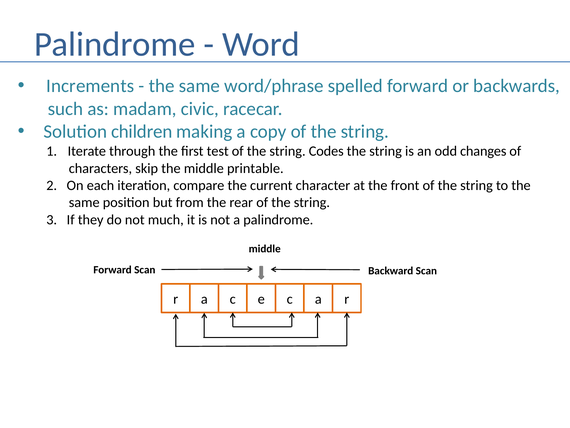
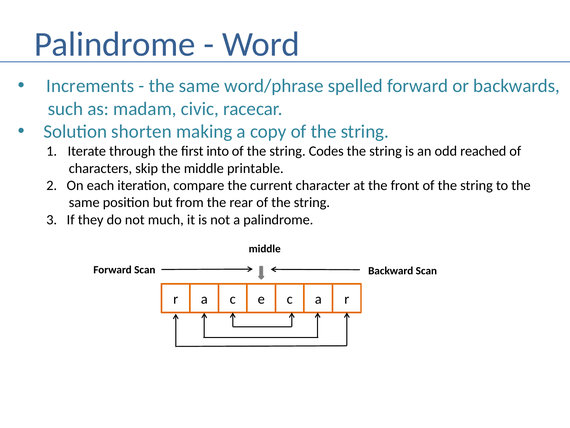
children: children -> shorten
test: test -> into
changes: changes -> reached
